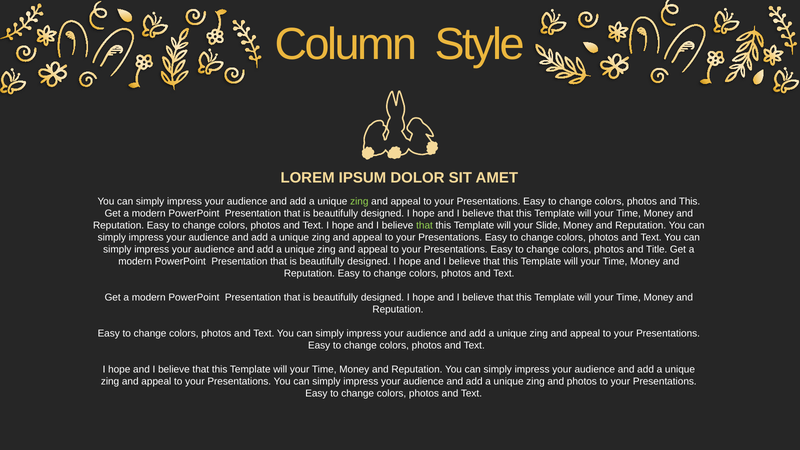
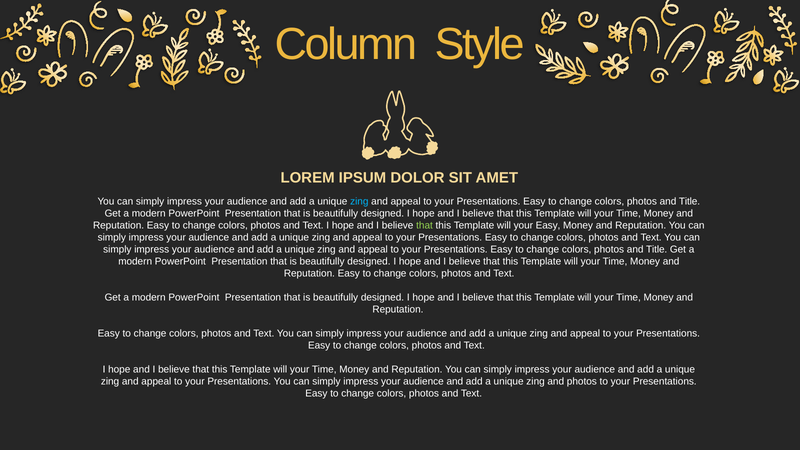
zing at (359, 202) colour: light green -> light blue
This at (690, 202): This -> Title
your Slide: Slide -> Easy
